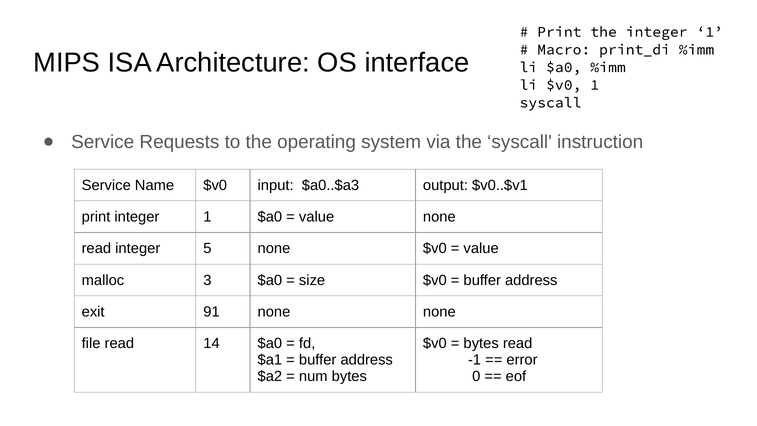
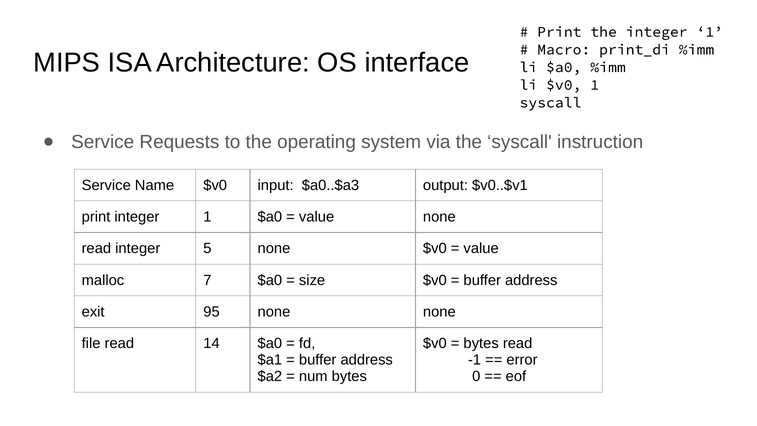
3: 3 -> 7
91: 91 -> 95
